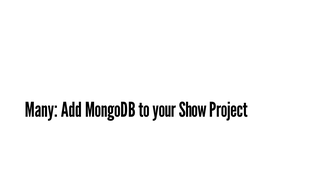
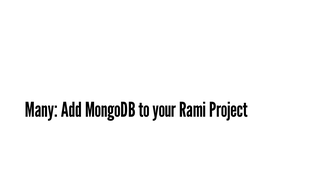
Show: Show -> Rami
